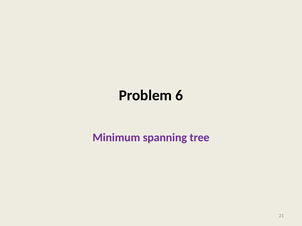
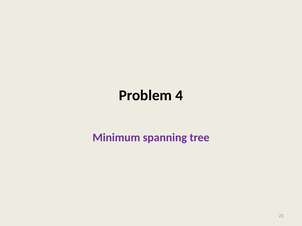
6: 6 -> 4
